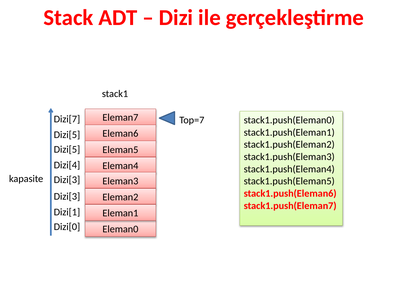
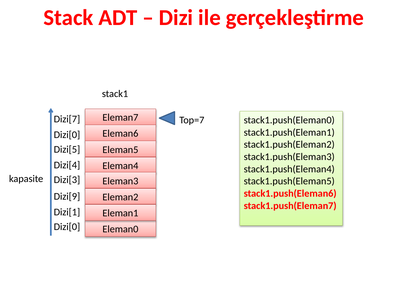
Dizi[5 at (67, 135): Dizi[5 -> Dizi[0
Dizi[3 at (67, 196): Dizi[3 -> Dizi[9
